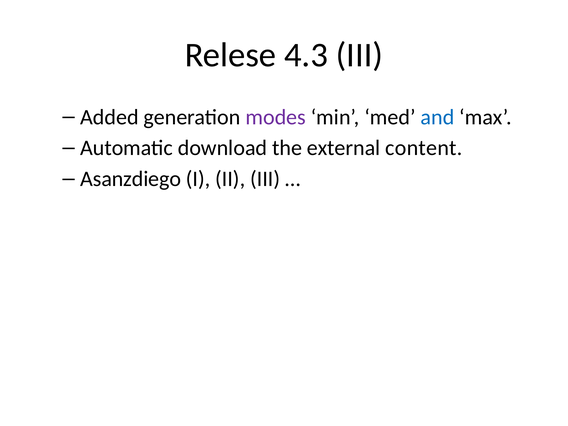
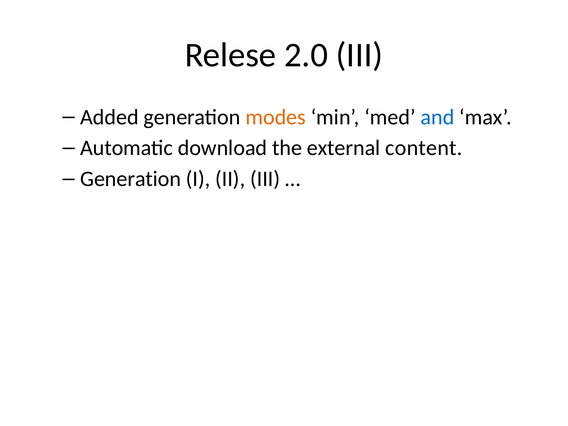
4.3: 4.3 -> 2.0
modes colour: purple -> orange
Asanzdiego at (131, 179): Asanzdiego -> Generation
